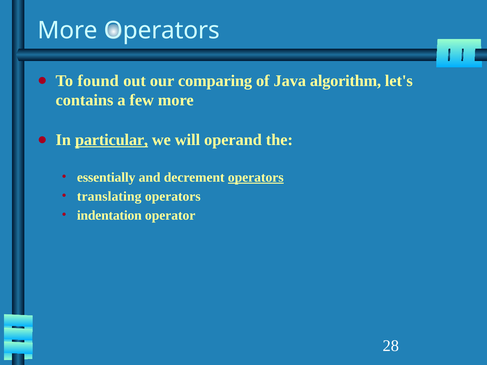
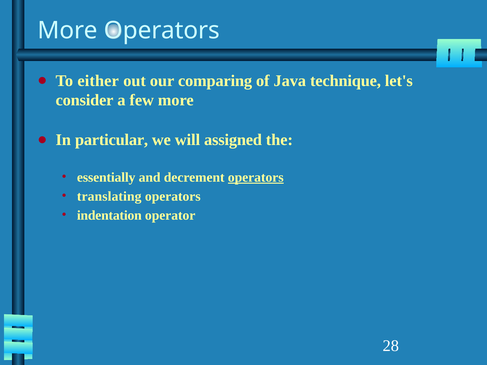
found: found -> either
algorithm: algorithm -> technique
contains: contains -> consider
particular underline: present -> none
operand: operand -> assigned
